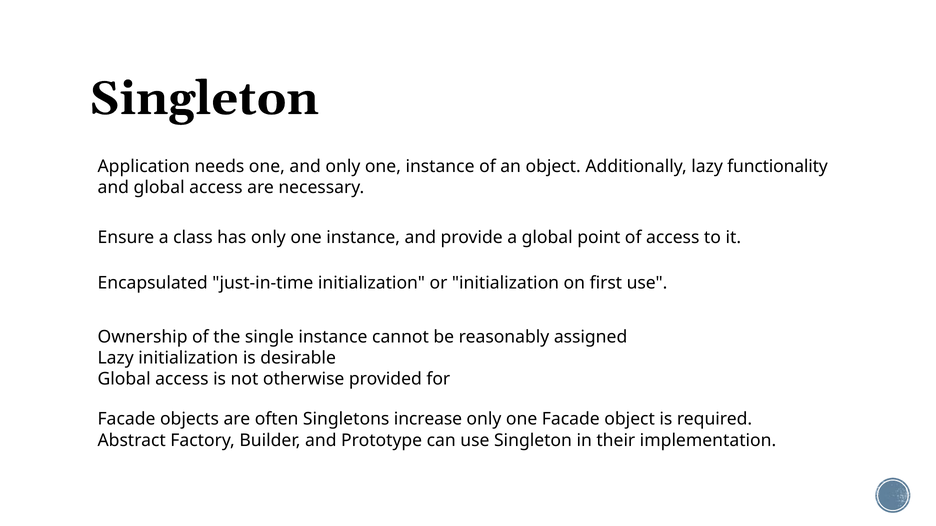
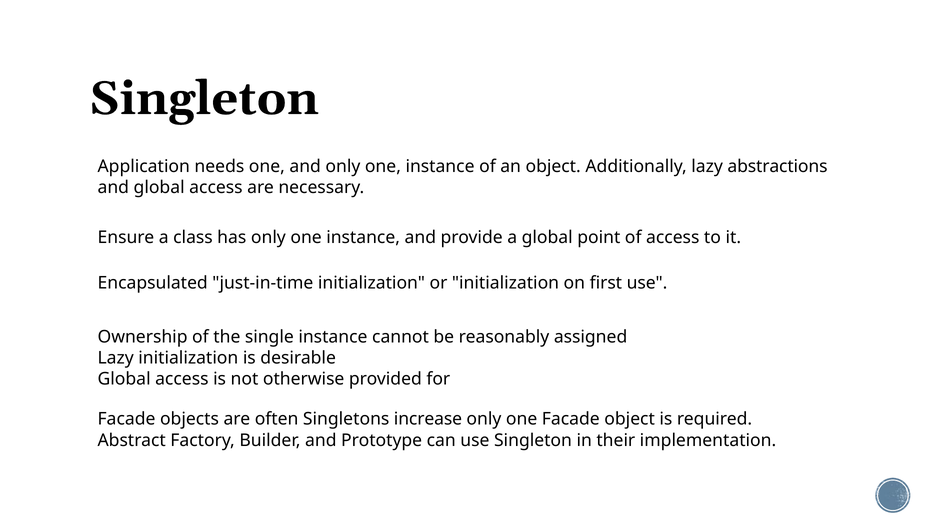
functionality: functionality -> abstractions
